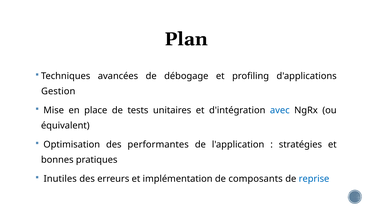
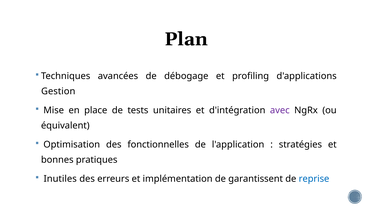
avec colour: blue -> purple
performantes: performantes -> fonctionnelles
composants: composants -> garantissent
